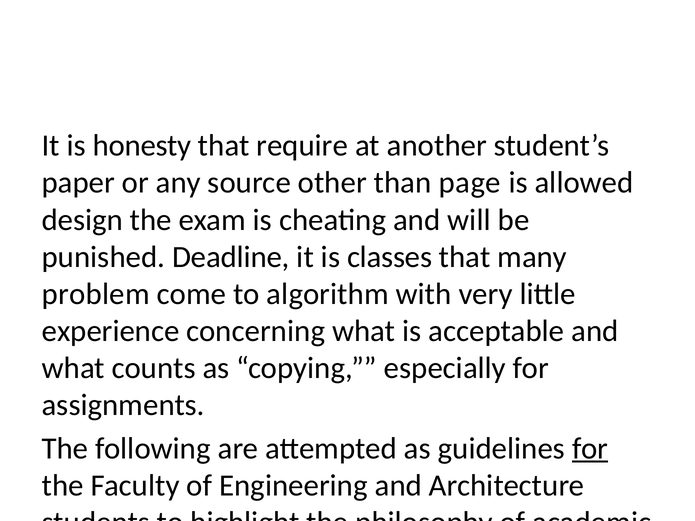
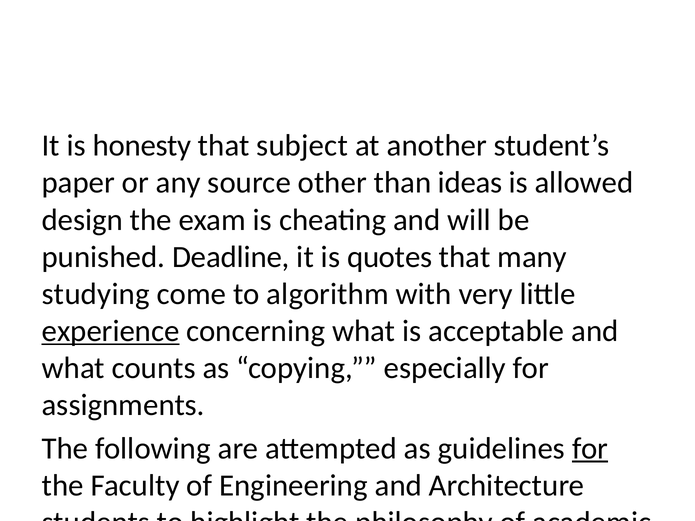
require: require -> subject
page: page -> ideas
classes: classes -> quotes
problem: problem -> studying
experience underline: none -> present
